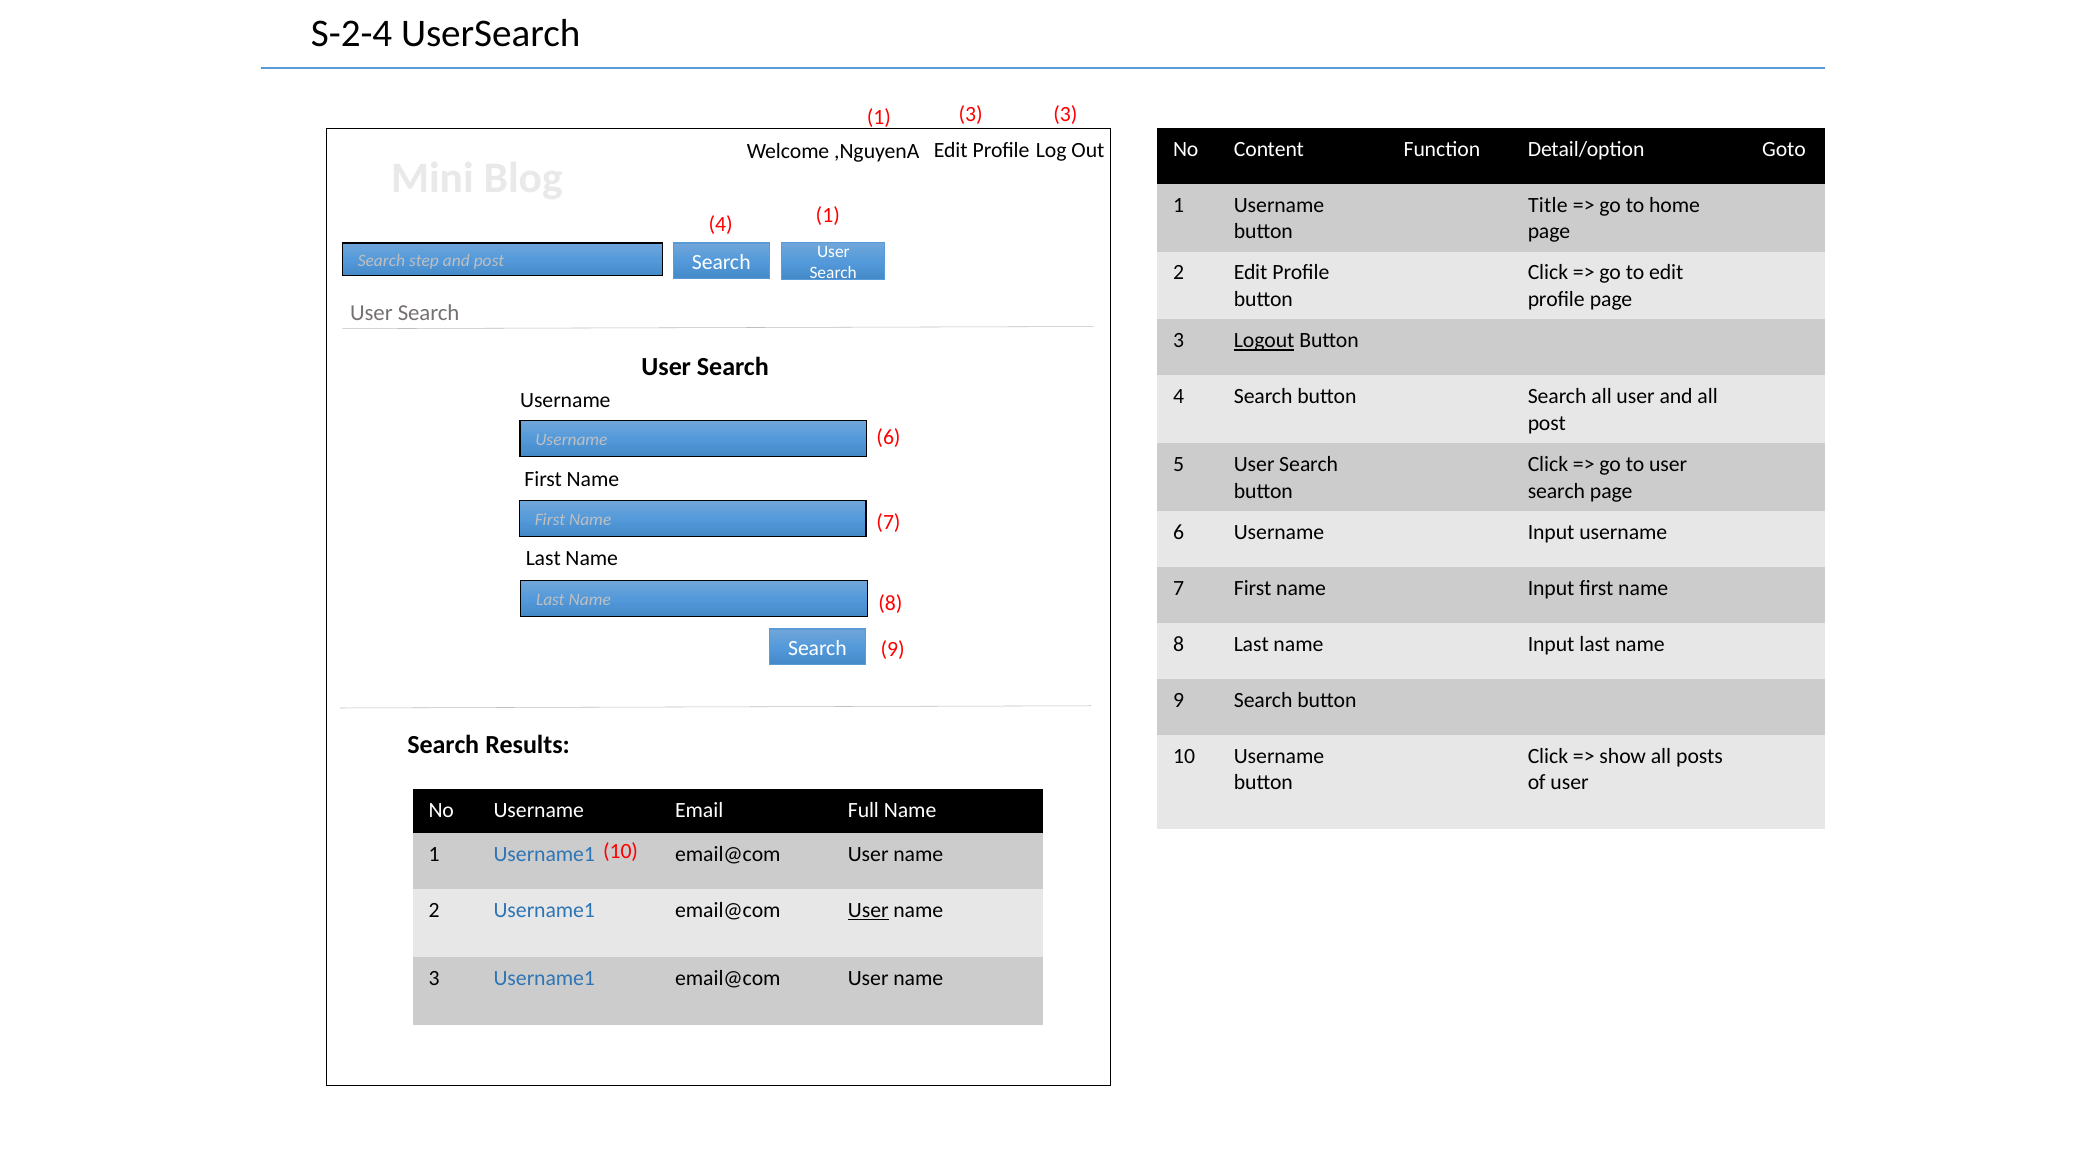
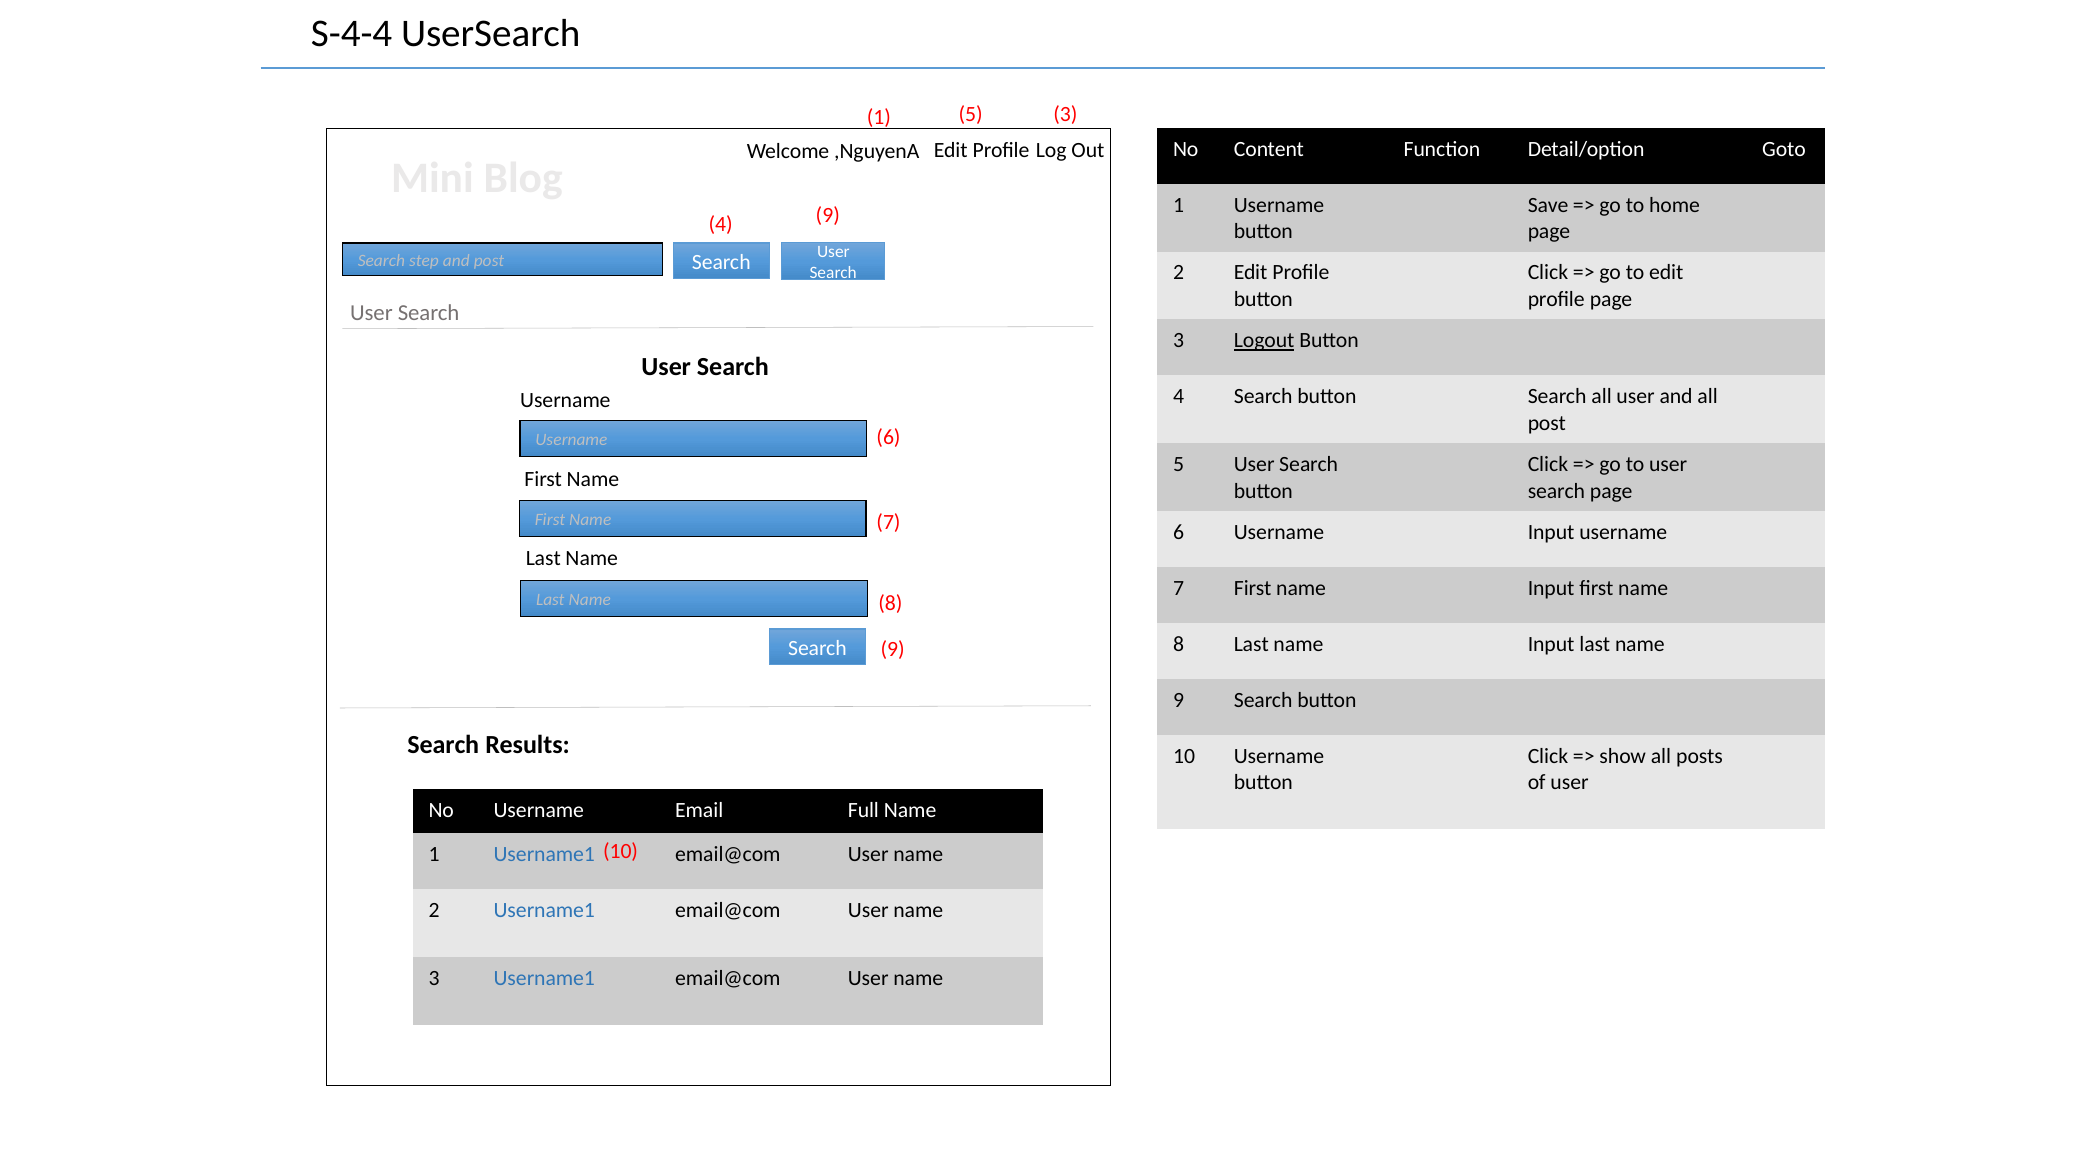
S-2-4: S-2-4 -> S-4-4
1 3: 3 -> 5
Title: Title -> Save
4 1: 1 -> 9
User at (868, 911) underline: present -> none
